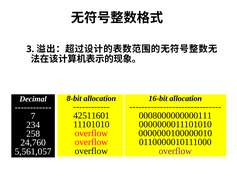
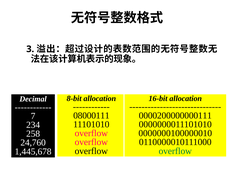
42511601: 42511601 -> 08000111
0008000000000111: 0008000000000111 -> 0000200000000111
overflow at (175, 151) colour: purple -> green
5,561,057: 5,561,057 -> 1,445,678
